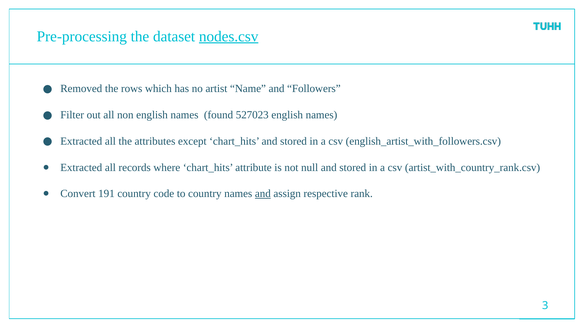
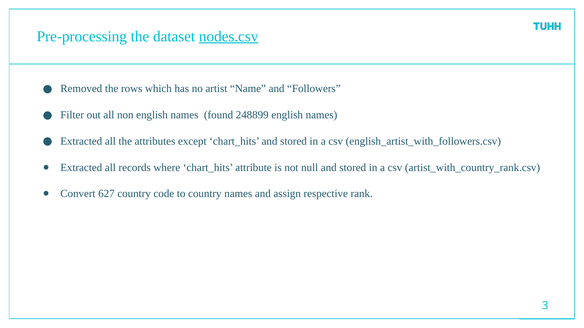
527023: 527023 -> 248899
191: 191 -> 627
and at (263, 194) underline: present -> none
